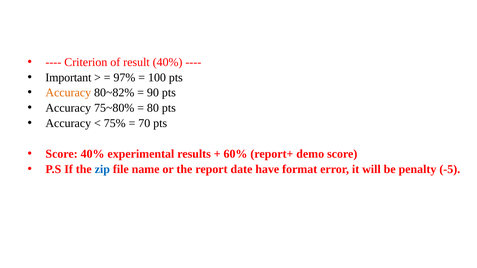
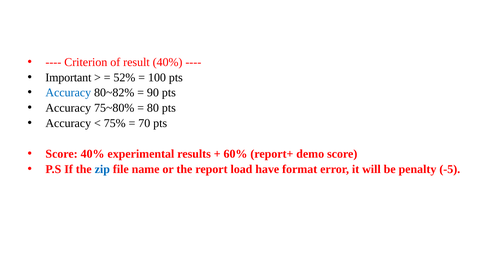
97%: 97% -> 52%
Accuracy at (68, 93) colour: orange -> blue
date: date -> load
